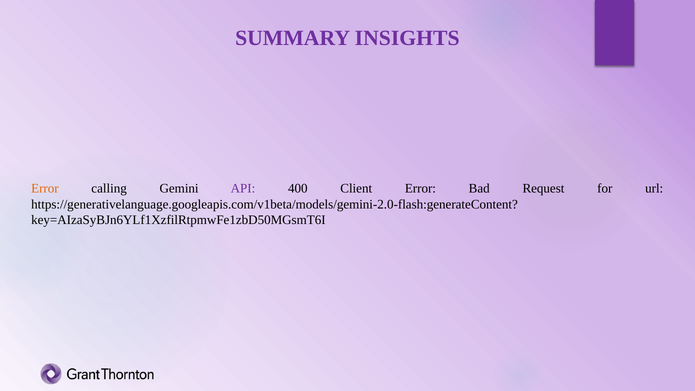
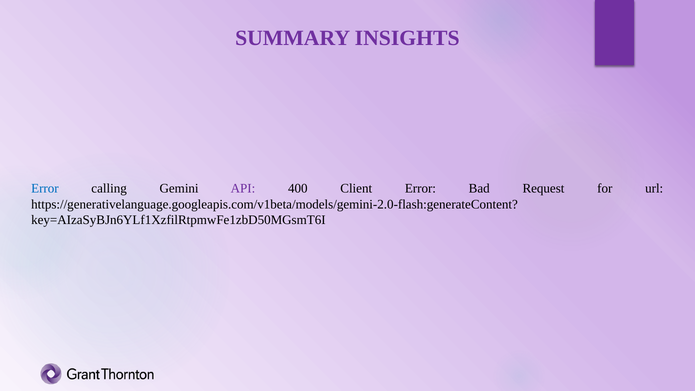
Error at (45, 189) colour: orange -> blue
